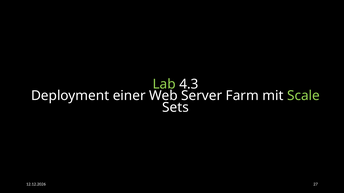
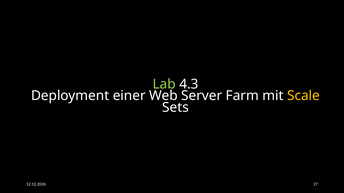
Scale colour: light green -> yellow
